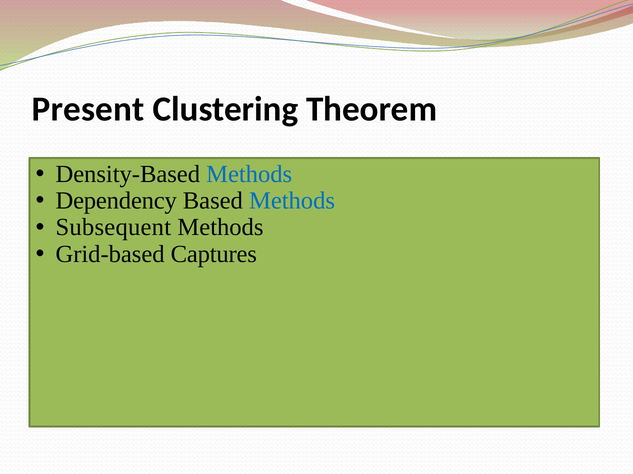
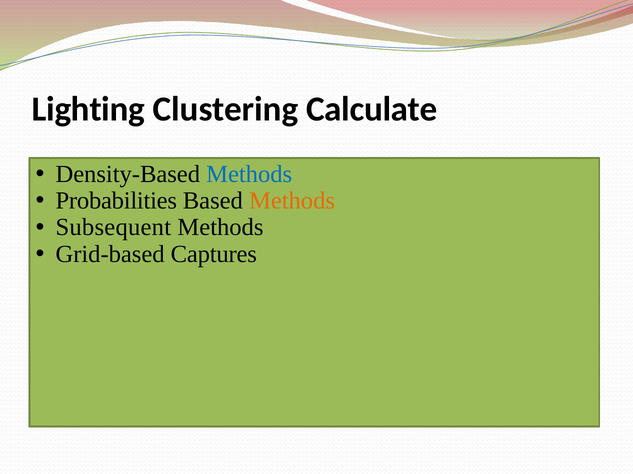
Present: Present -> Lighting
Theorem: Theorem -> Calculate
Dependency: Dependency -> Probabilities
Methods at (292, 201) colour: blue -> orange
